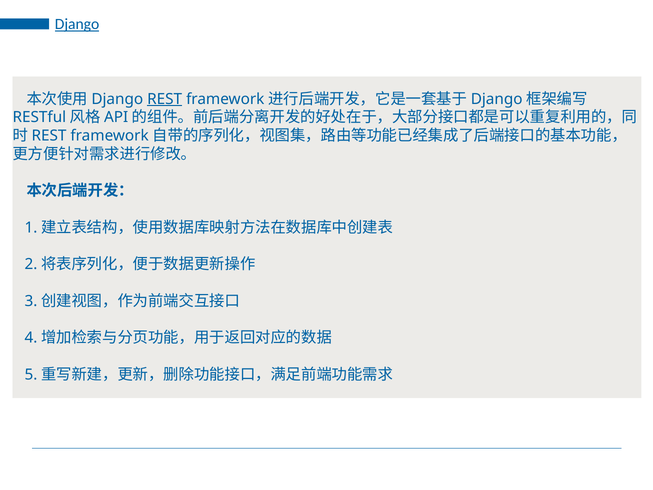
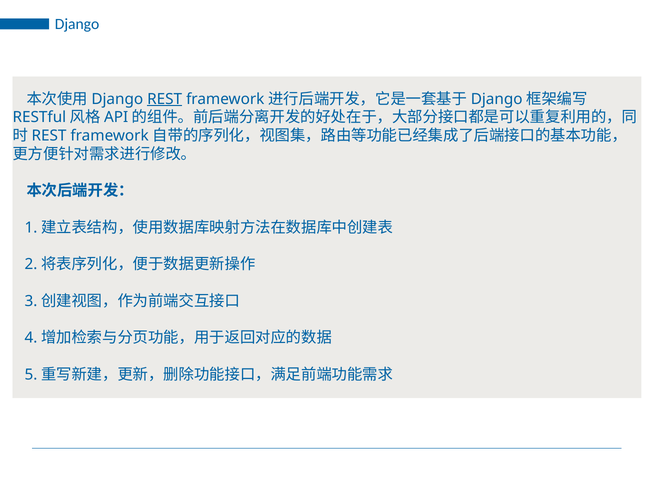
Django at (77, 24) underline: present -> none
